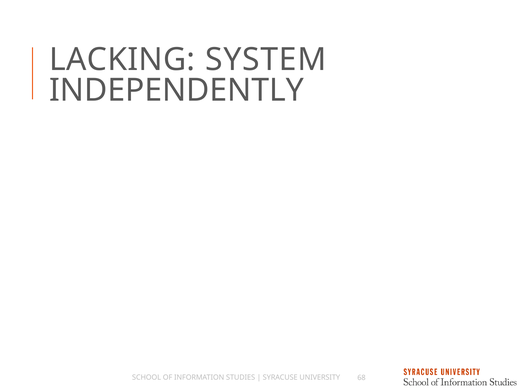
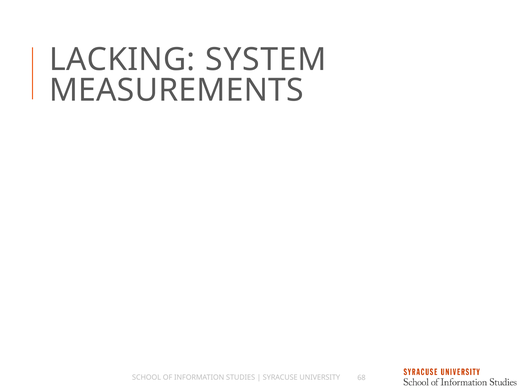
INDEPENDENTLY: INDEPENDENTLY -> MEASUREMENTS
